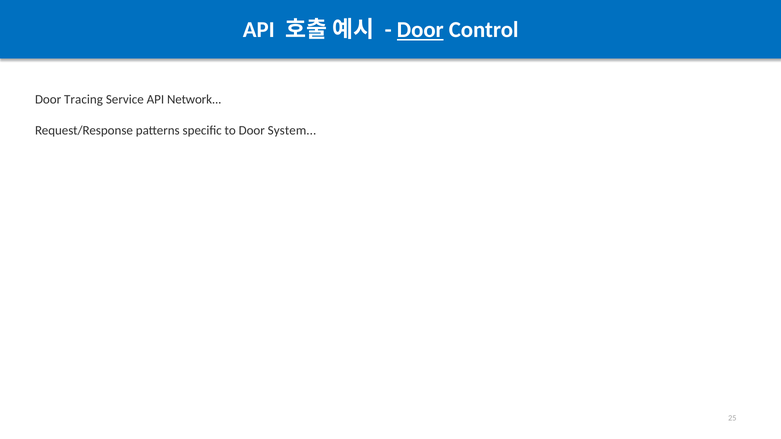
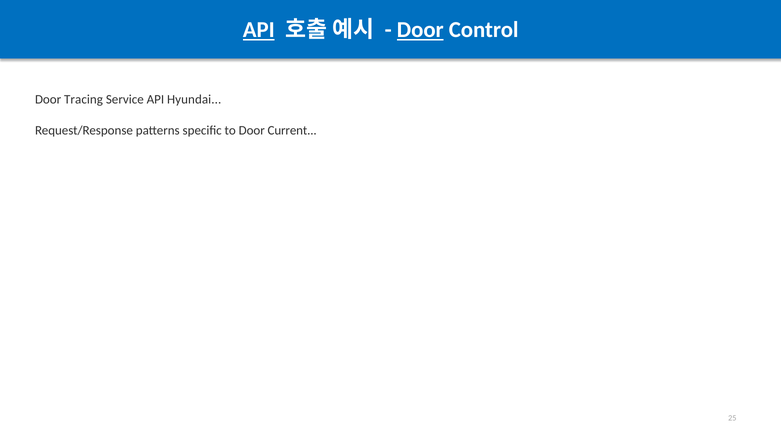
API at (259, 30) underline: none -> present
Network: Network -> Hyundai
System: System -> Current
